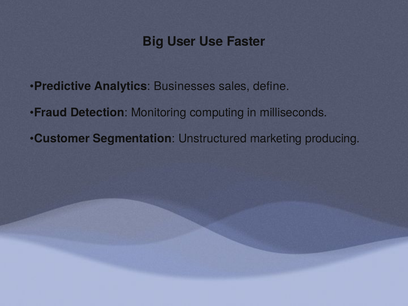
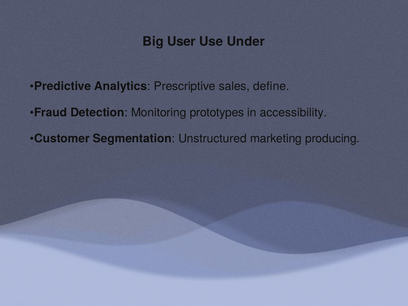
Faster: Faster -> Under
Businesses: Businesses -> Prescriptive
computing: computing -> prototypes
milliseconds: milliseconds -> accessibility
